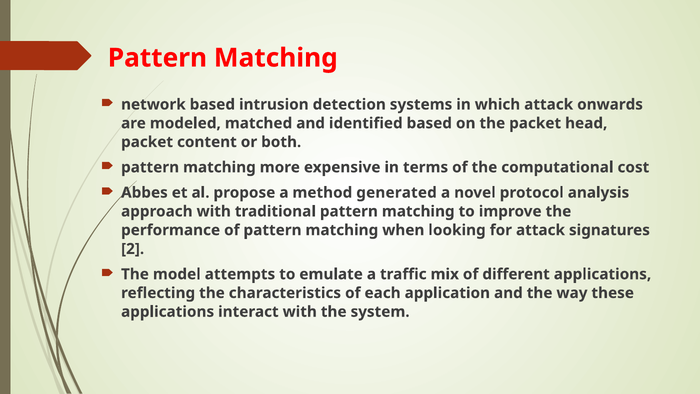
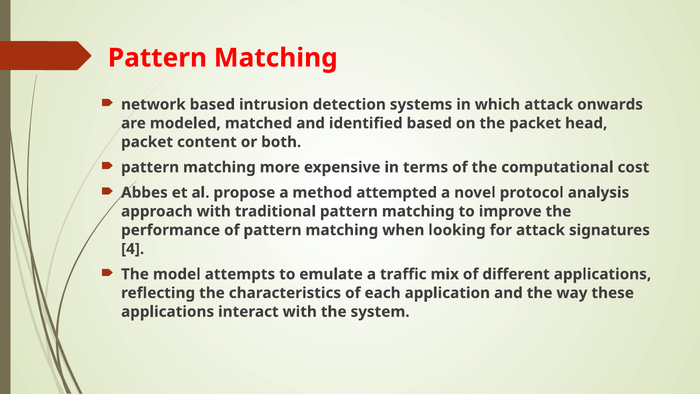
generated: generated -> attempted
2: 2 -> 4
